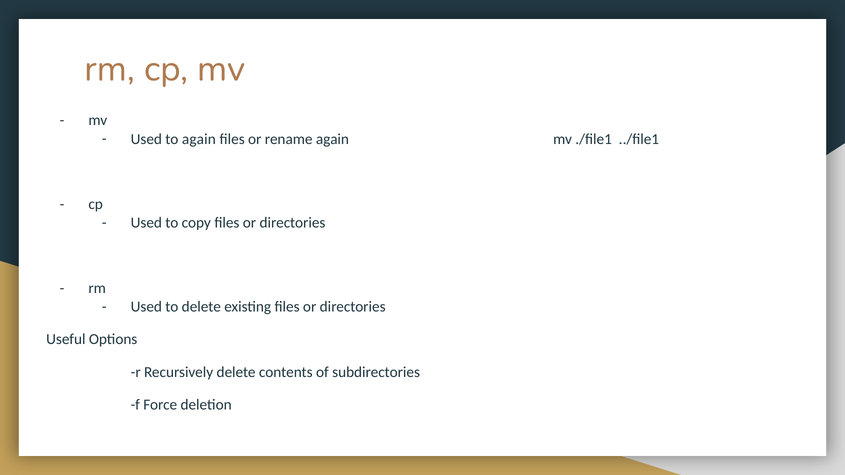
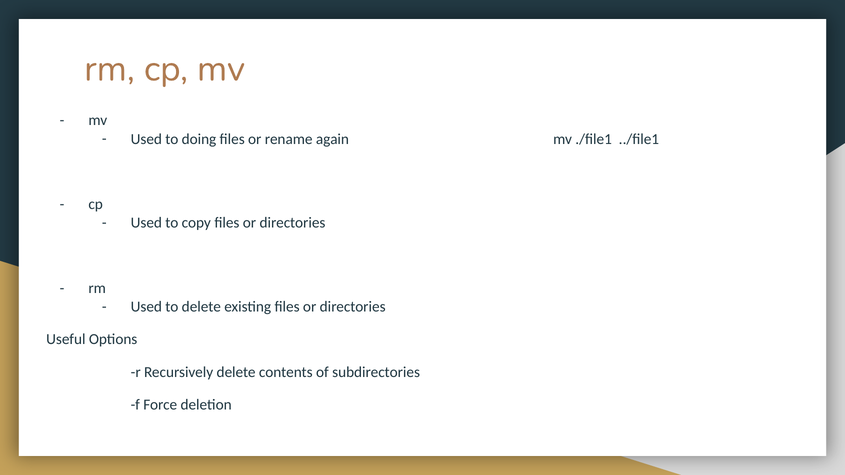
to again: again -> doing
